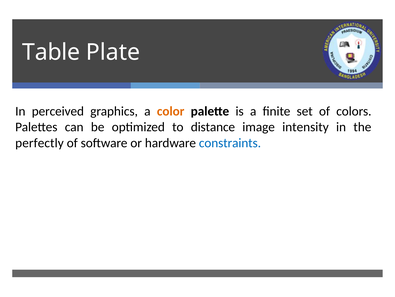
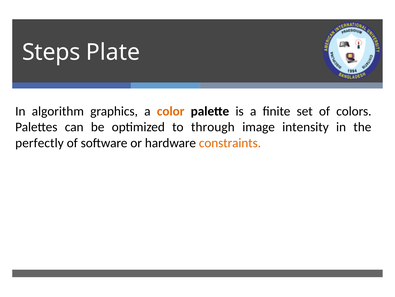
Table: Table -> Steps
perceived: perceived -> algorithm
distance: distance -> through
constraints colour: blue -> orange
